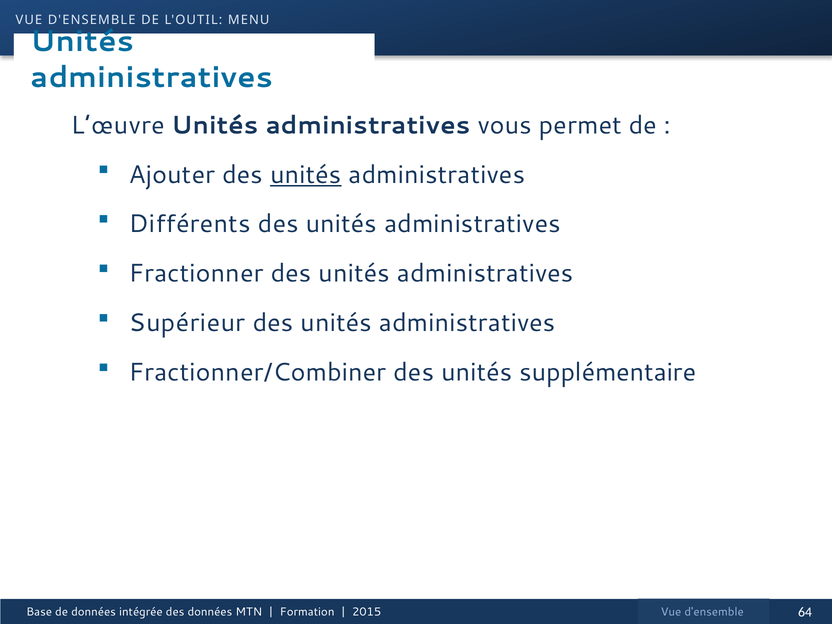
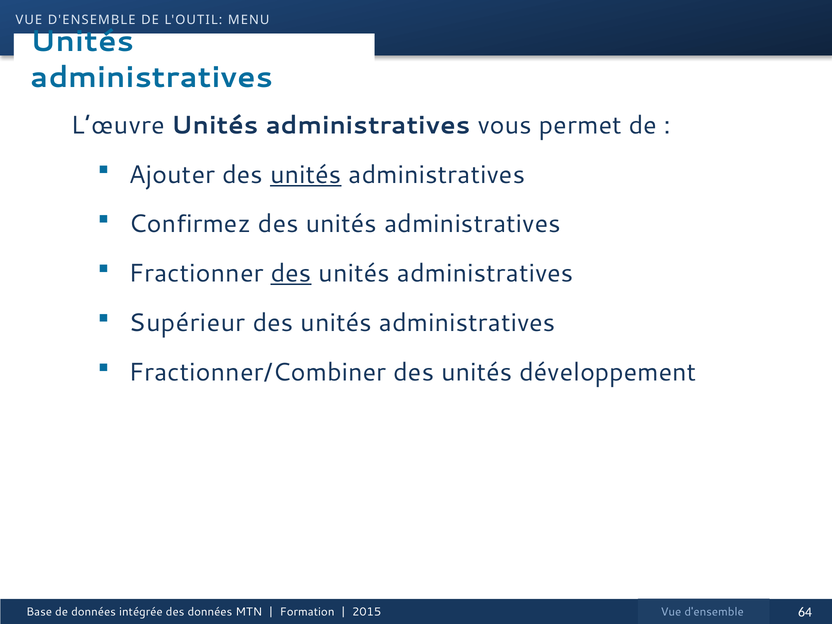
Différents: Différents -> Confirmez
des at (291, 273) underline: none -> present
supplémentaire: supplémentaire -> développement
